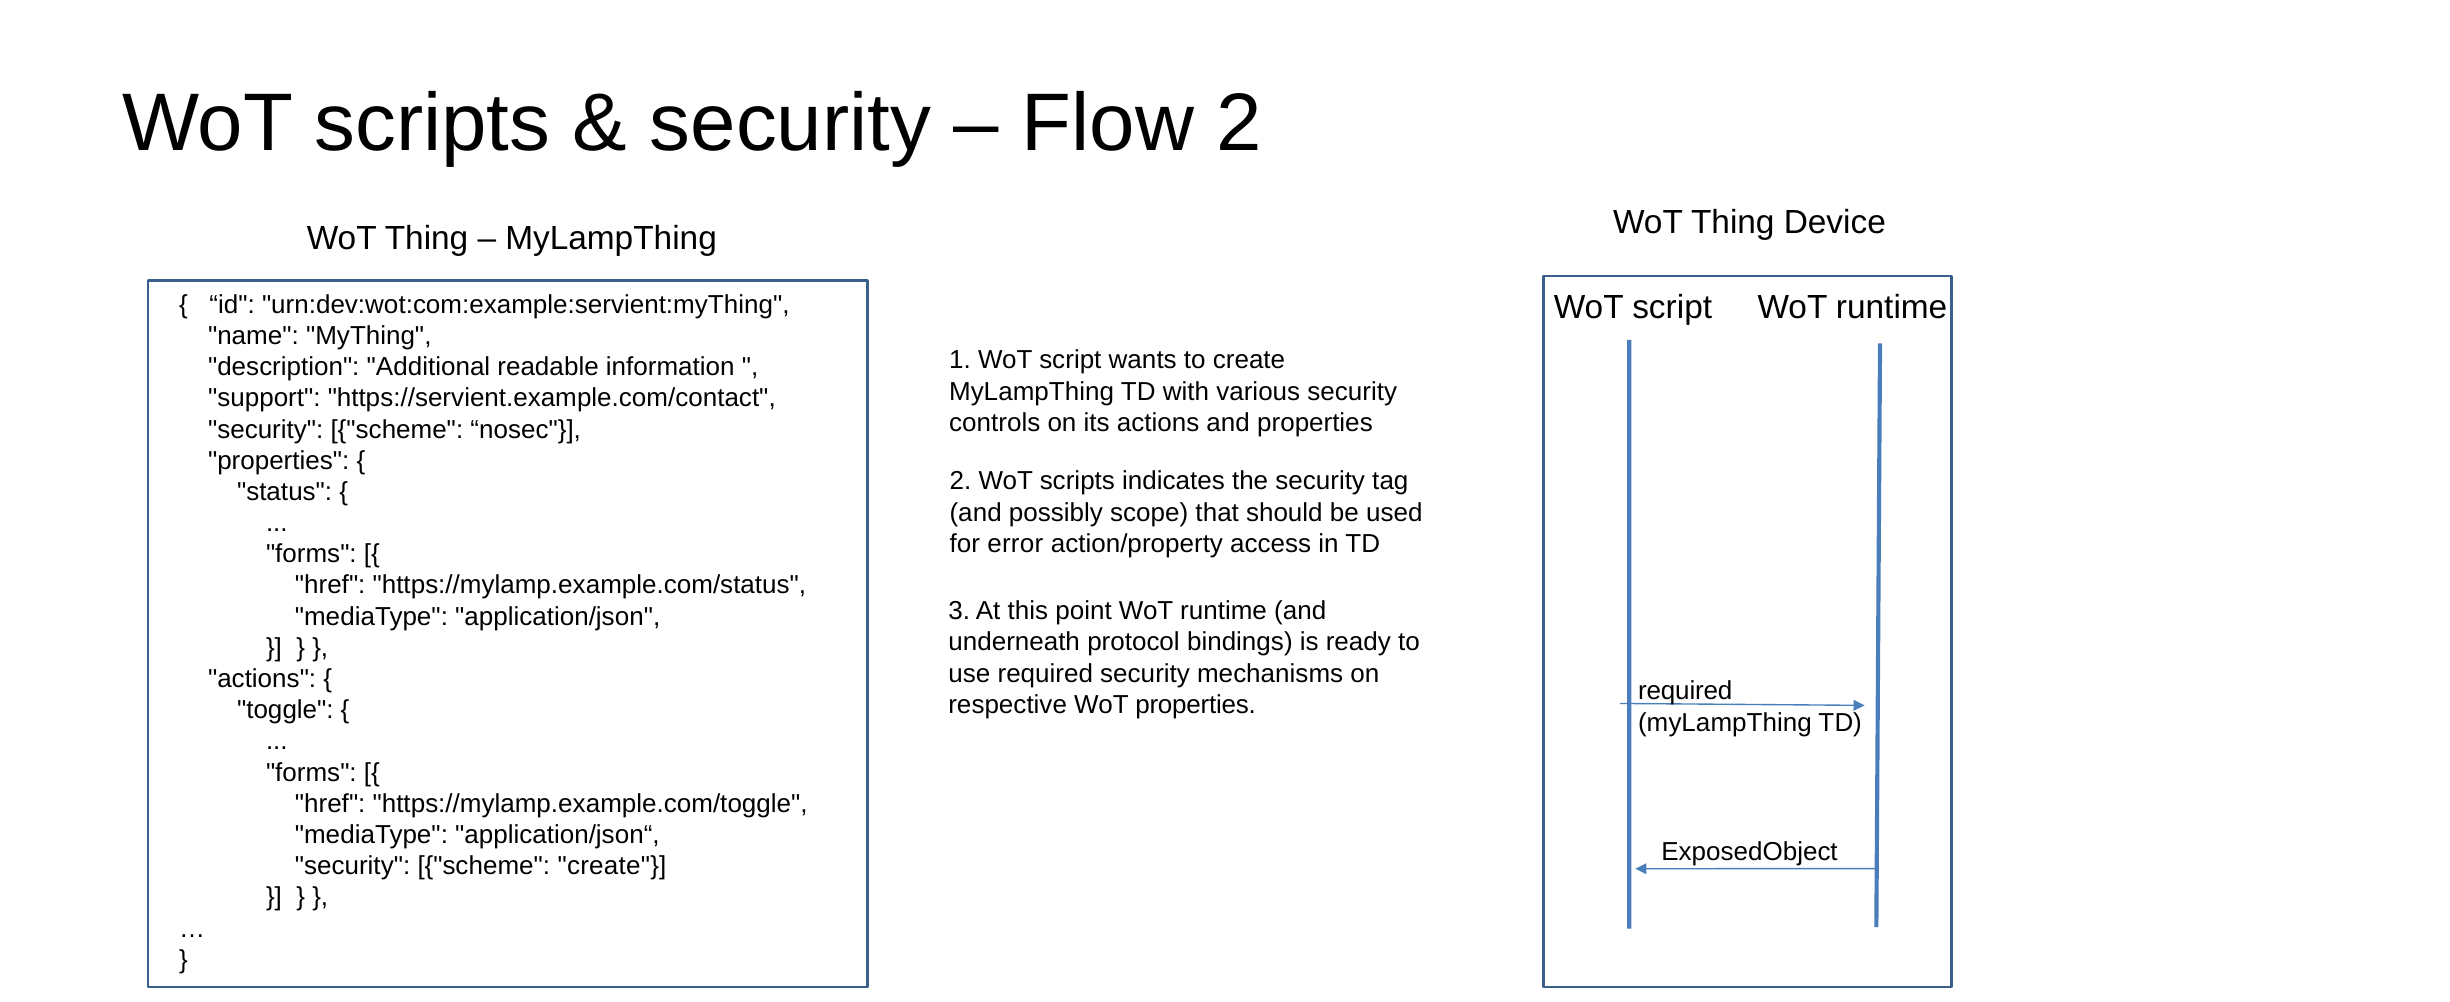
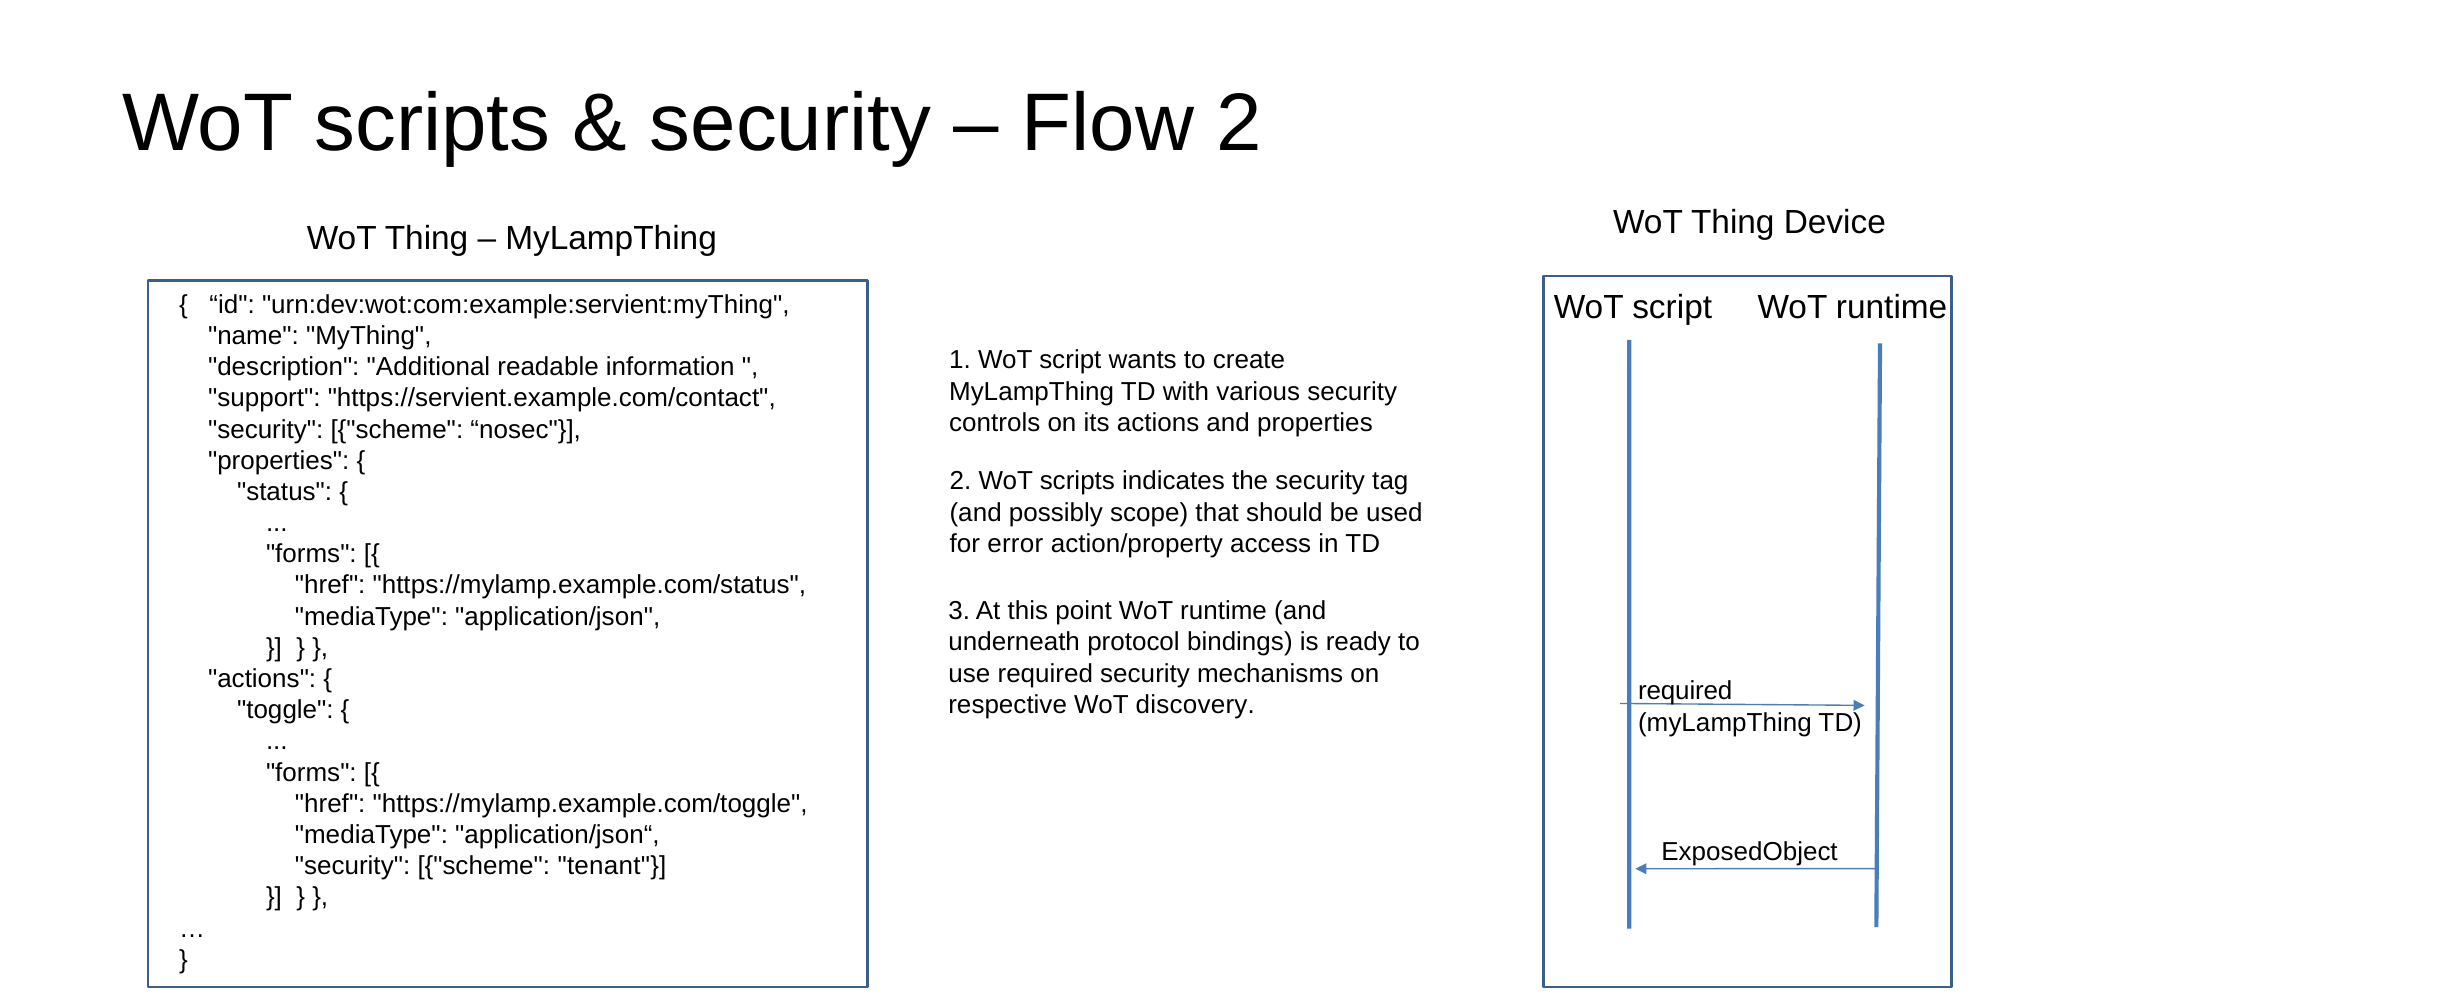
WoT properties: properties -> discovery
scheme create: create -> tenant
